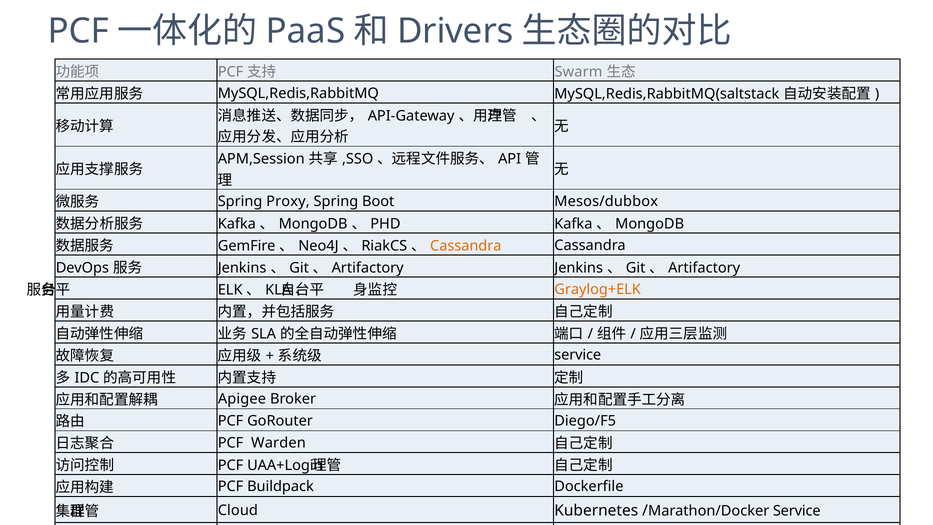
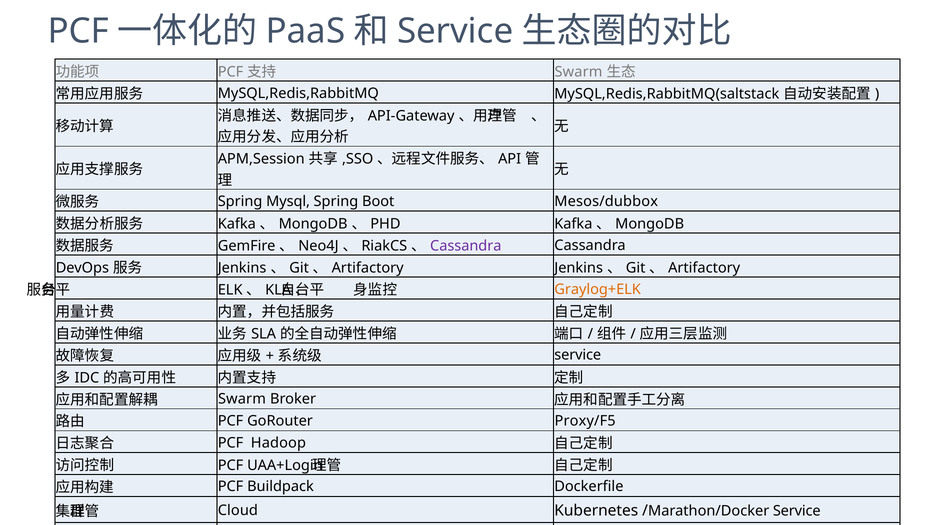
Drivers at (455, 31): Drivers -> Service
Proxy: Proxy -> Mysql
Cassandra at (466, 246) colour: orange -> purple
Apigee at (242, 399): Apigee -> Swarm
Diego/F5: Diego/F5 -> Proxy/F5
Warden: Warden -> Hadoop
